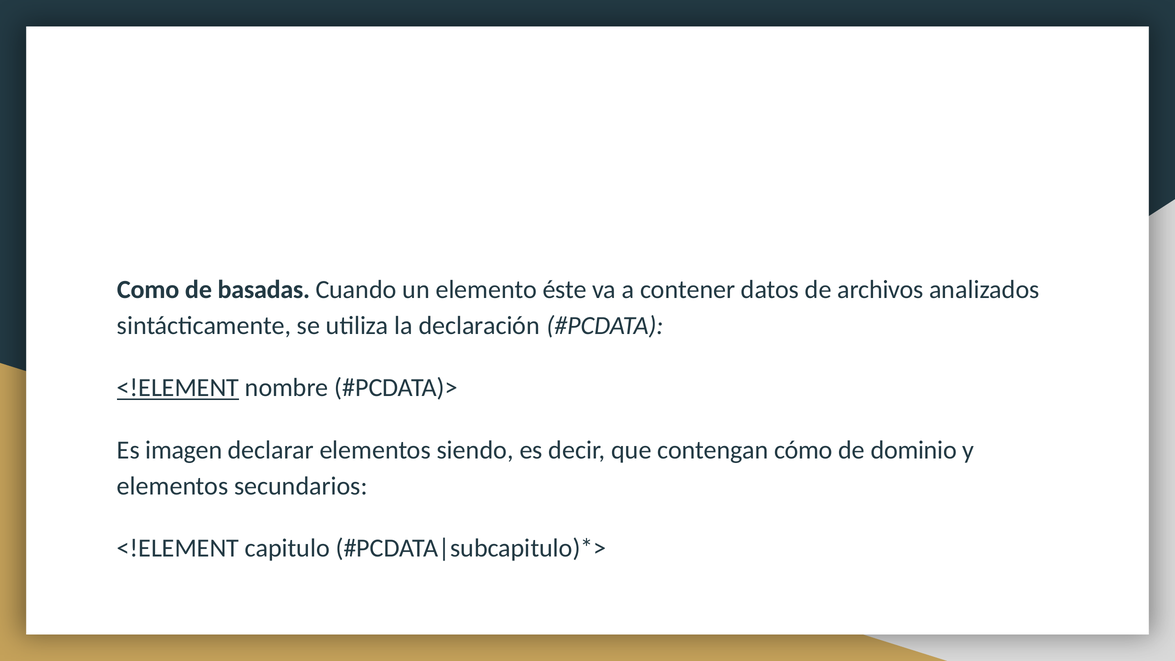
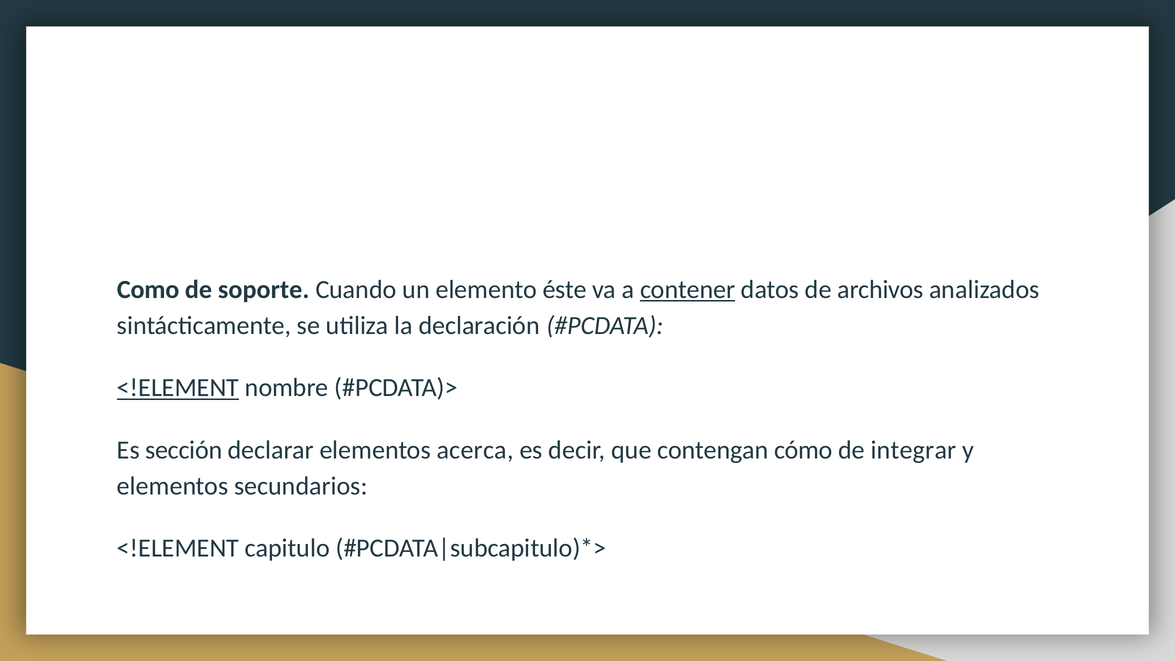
basadas: basadas -> soporte
contener underline: none -> present
imagen: imagen -> sección
siendo: siendo -> acerca
dominio: dominio -> integrar
